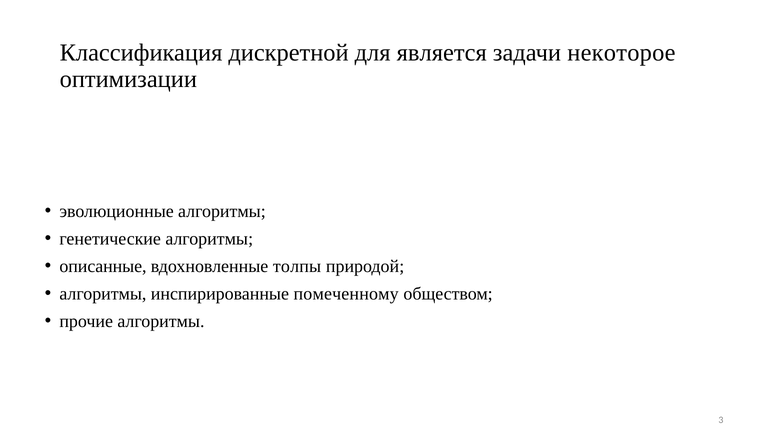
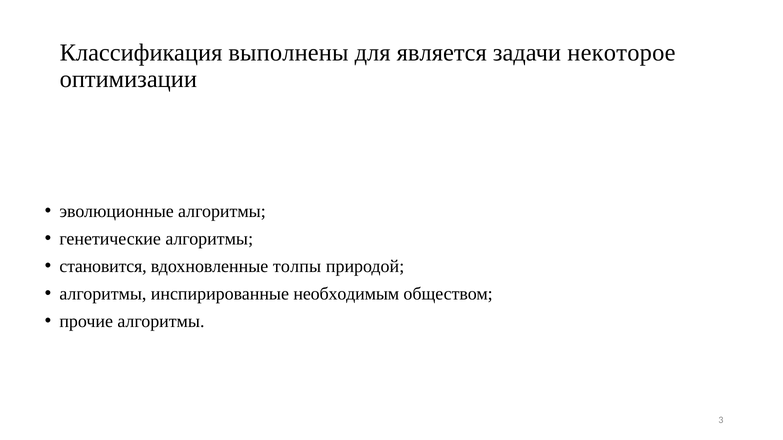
дискретной: дискретной -> выполнены
описанные: описанные -> становится
помеченному: помеченному -> необходимым
